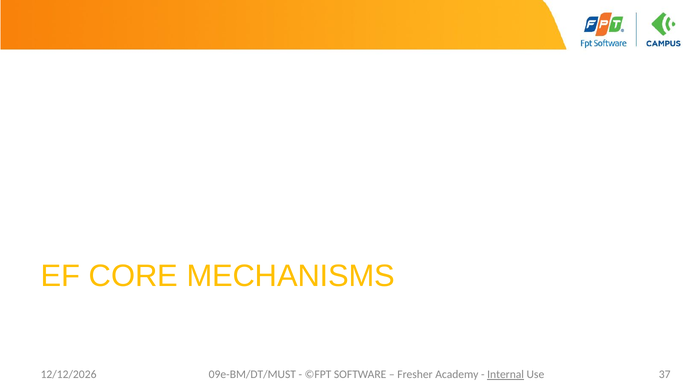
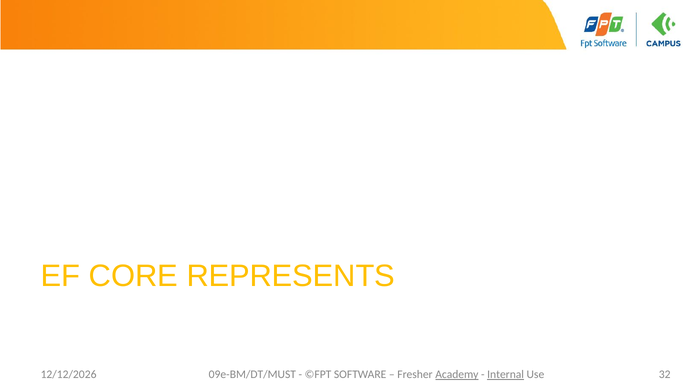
MECHANISMS: MECHANISMS -> REPRESENTS
Academy underline: none -> present
37: 37 -> 32
